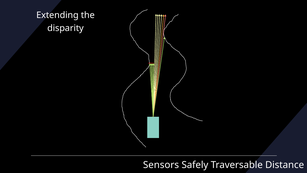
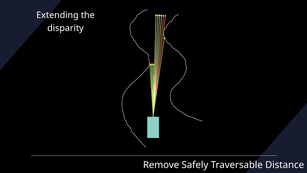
Sensors: Sensors -> Remove
